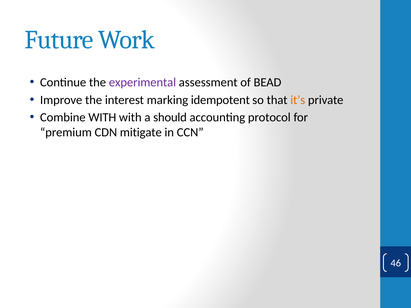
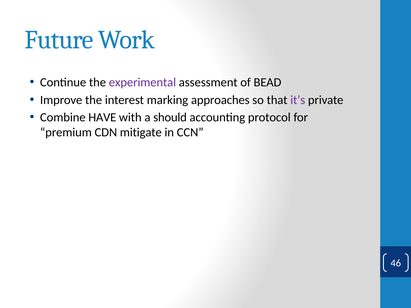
idempotent: idempotent -> approaches
it’s colour: orange -> purple
Combine WITH: WITH -> HAVE
